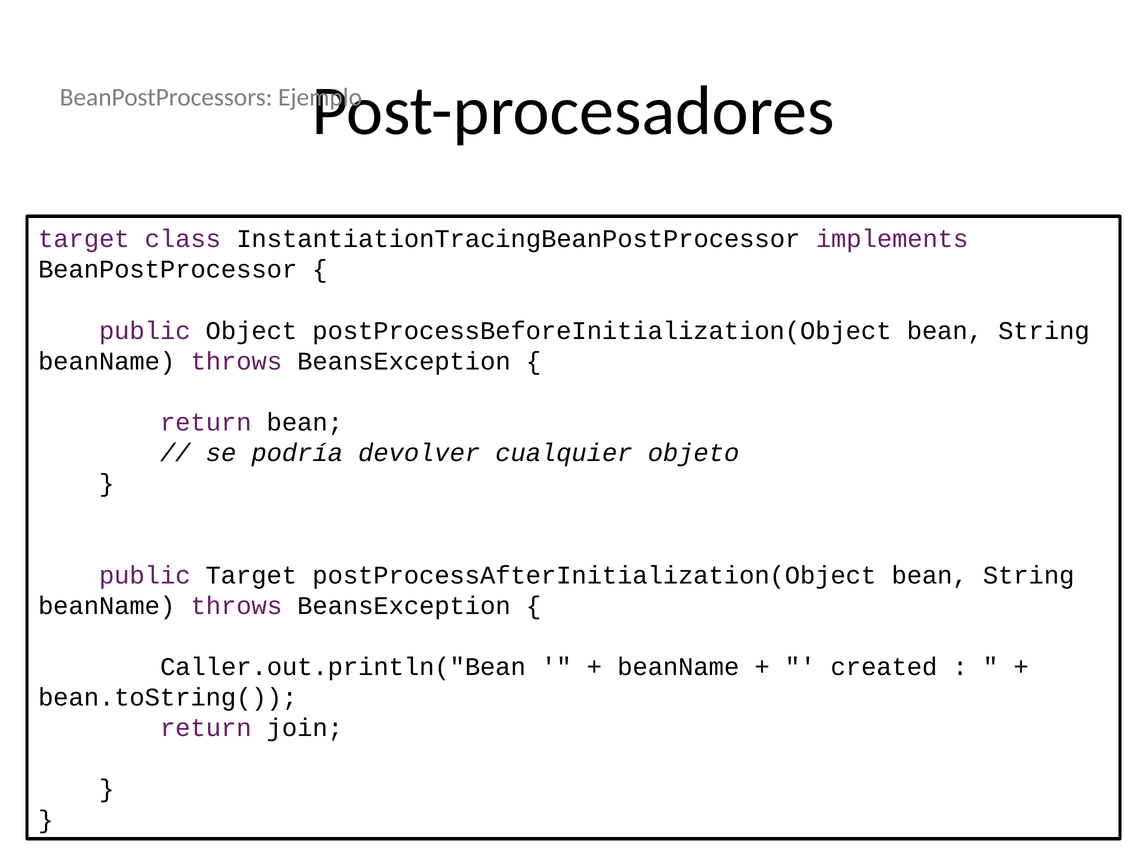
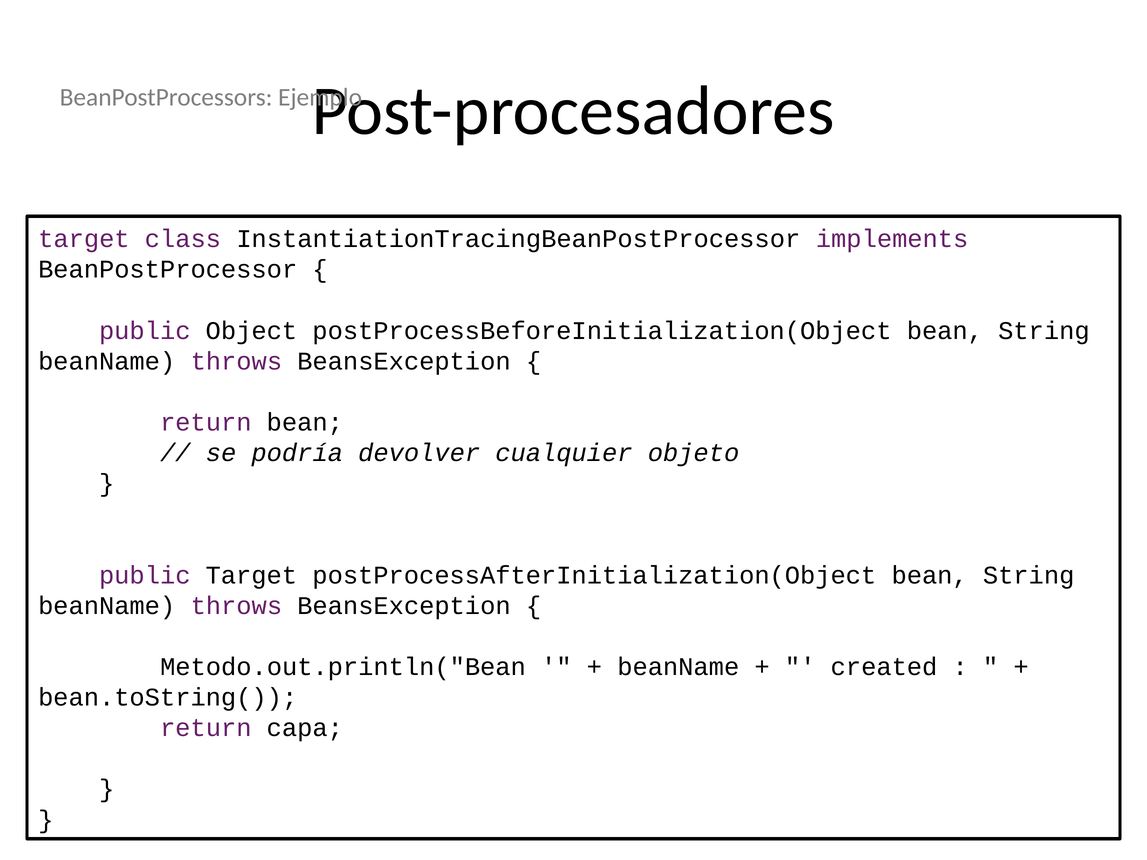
Caller.out.println("Bean: Caller.out.println("Bean -> Metodo.out.println("Bean
join: join -> capa
